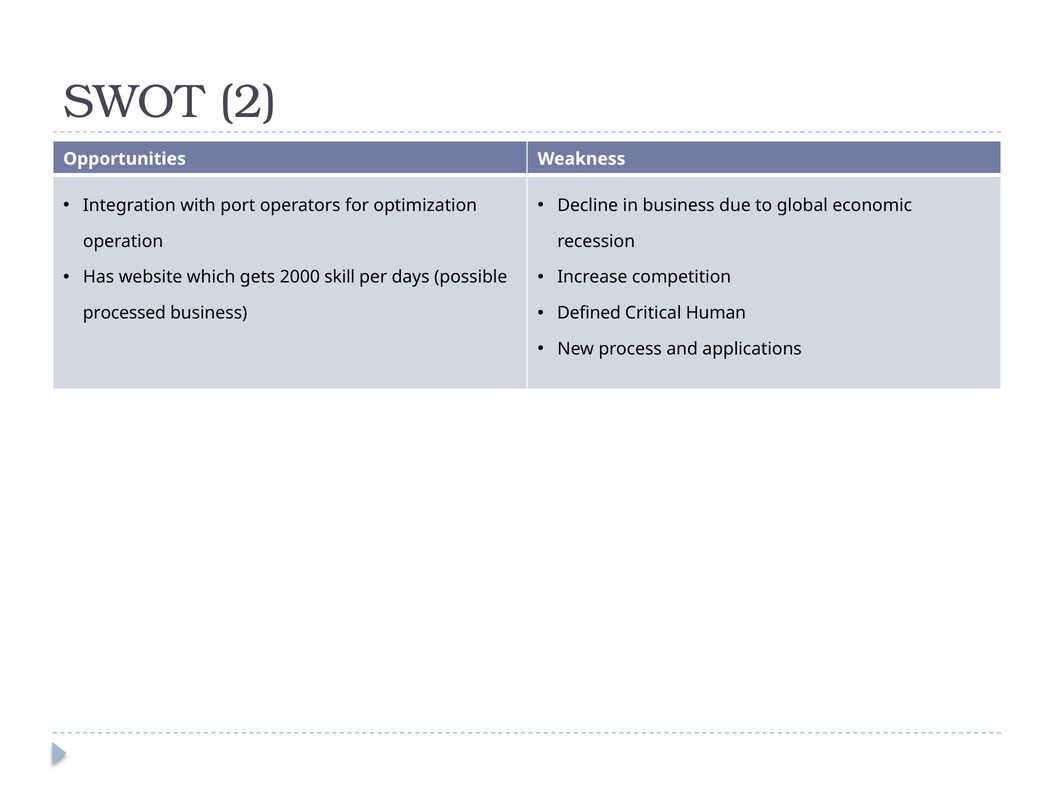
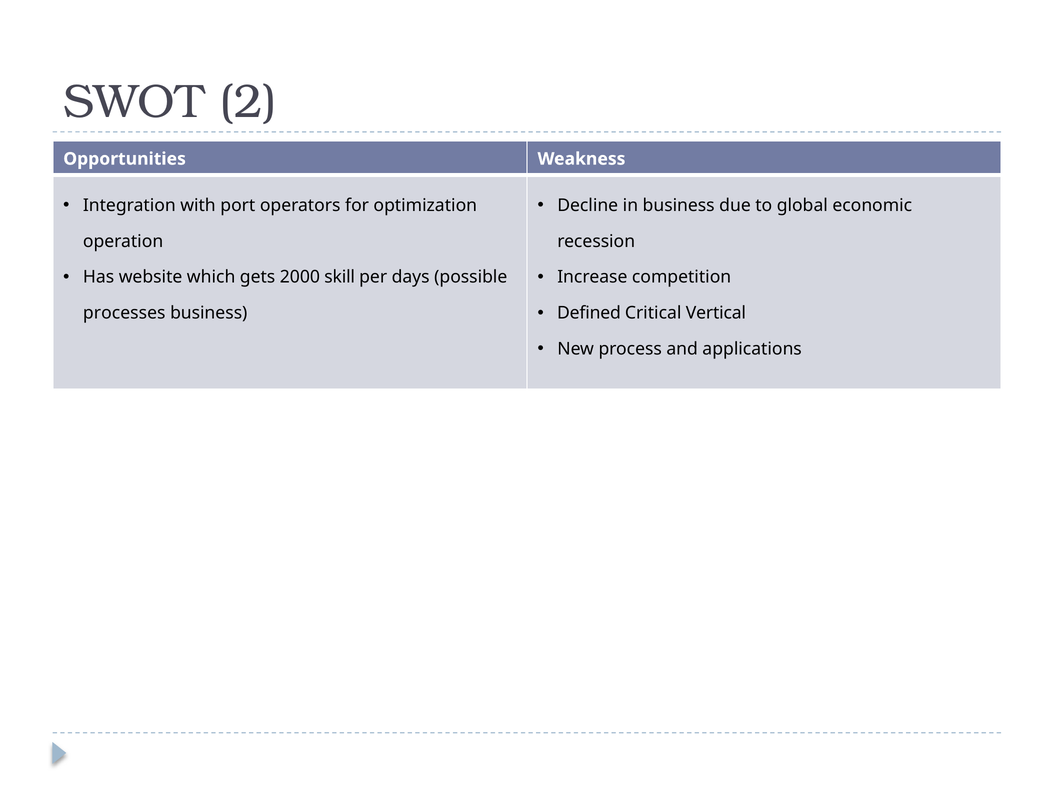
Human: Human -> Vertical
processed: processed -> processes
